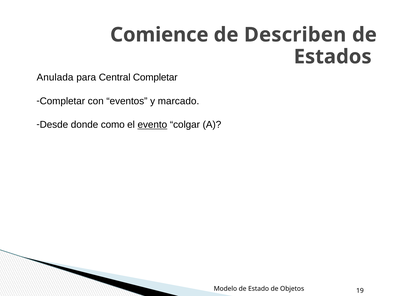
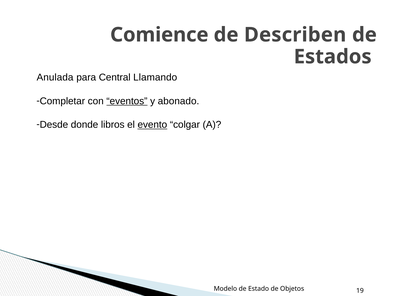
Central Completar: Completar -> Llamando
eventos underline: none -> present
marcado: marcado -> abonado
como: como -> libros
